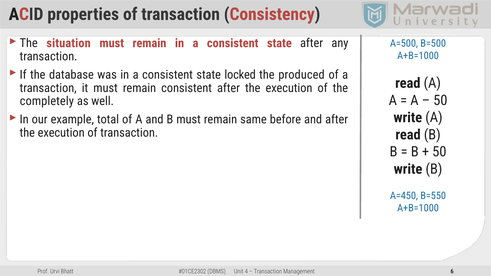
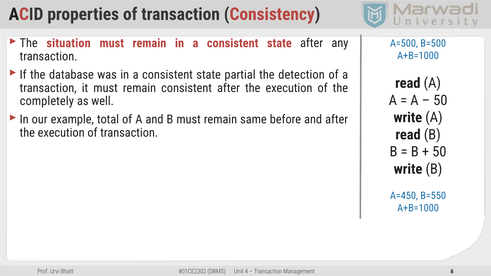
locked: locked -> partial
produced: produced -> detection
